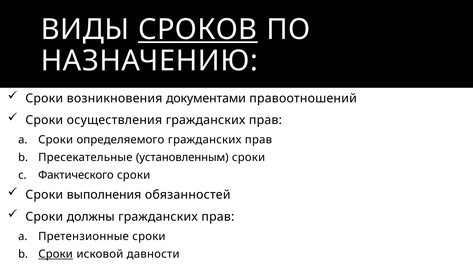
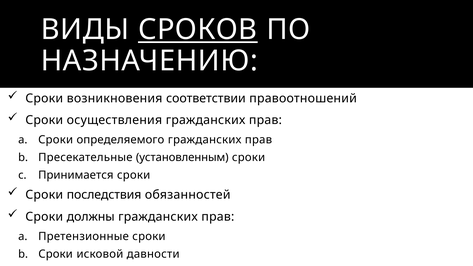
документами: документами -> соответствии
Фактического: Фактического -> Принимается
выполнения: выполнения -> последствия
Сроки at (56, 254) underline: present -> none
